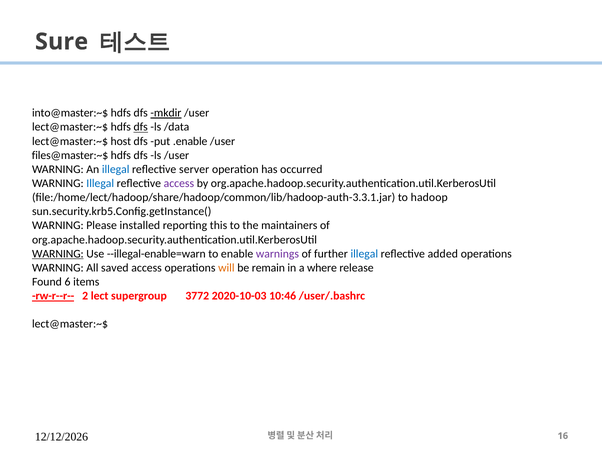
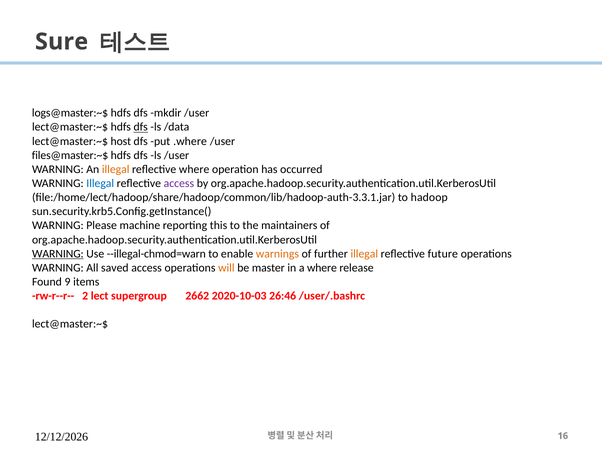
into@master:~$: into@master:~$ -> logs@master:~$
mkdir underline: present -> none
.enable: .enable -> .where
illegal at (116, 169) colour: blue -> orange
reflective server: server -> where
installed: installed -> machine
--illegal-enable=warn: --illegal-enable=warn -> --illegal-chmod=warn
warnings colour: purple -> orange
illegal at (364, 253) colour: blue -> orange
added: added -> future
remain: remain -> master
6: 6 -> 9
rw-r--r-- underline: present -> none
3772: 3772 -> 2662
10:46: 10:46 -> 26:46
